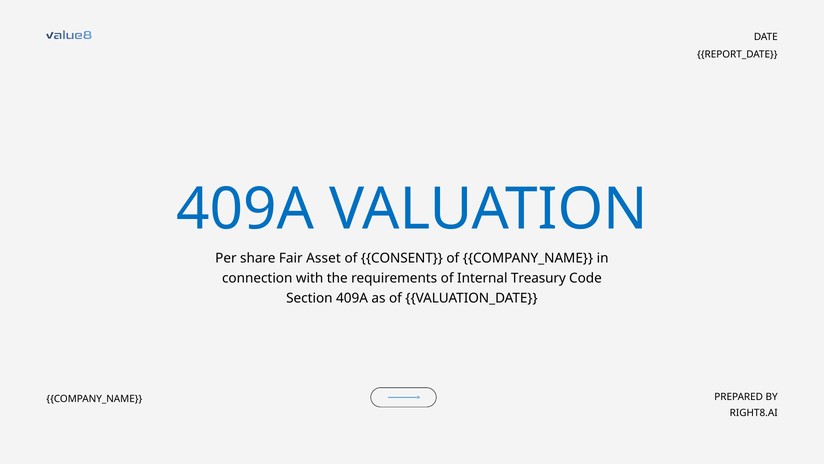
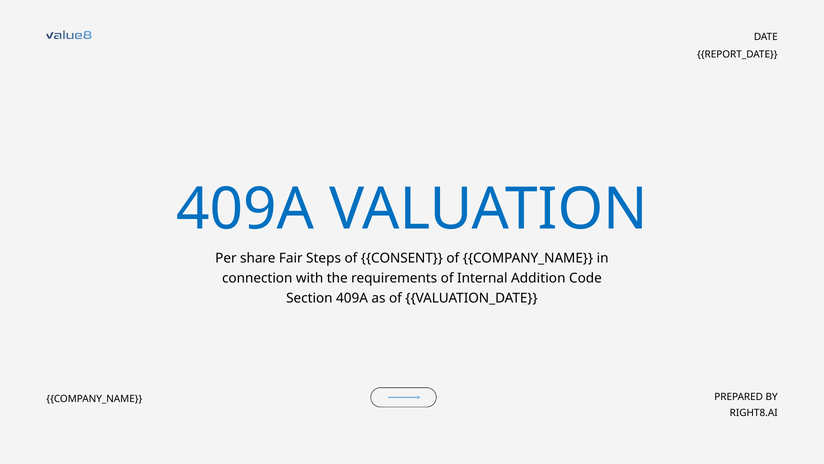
Asset: Asset -> Steps
Treasury: Treasury -> Addition
